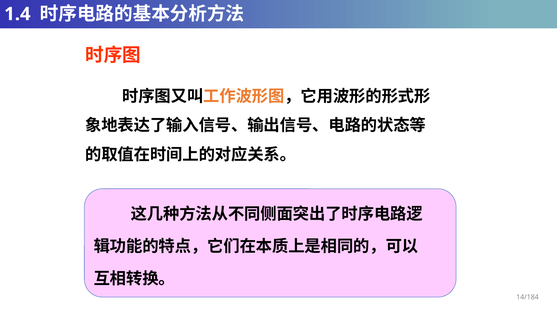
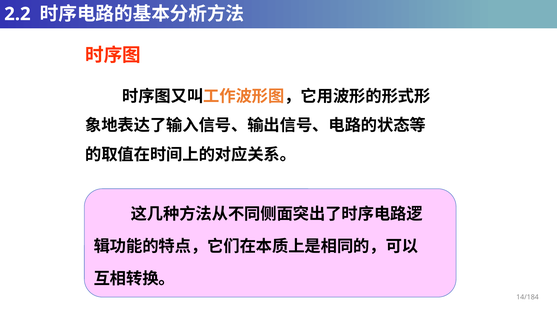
1.4: 1.4 -> 2.2
